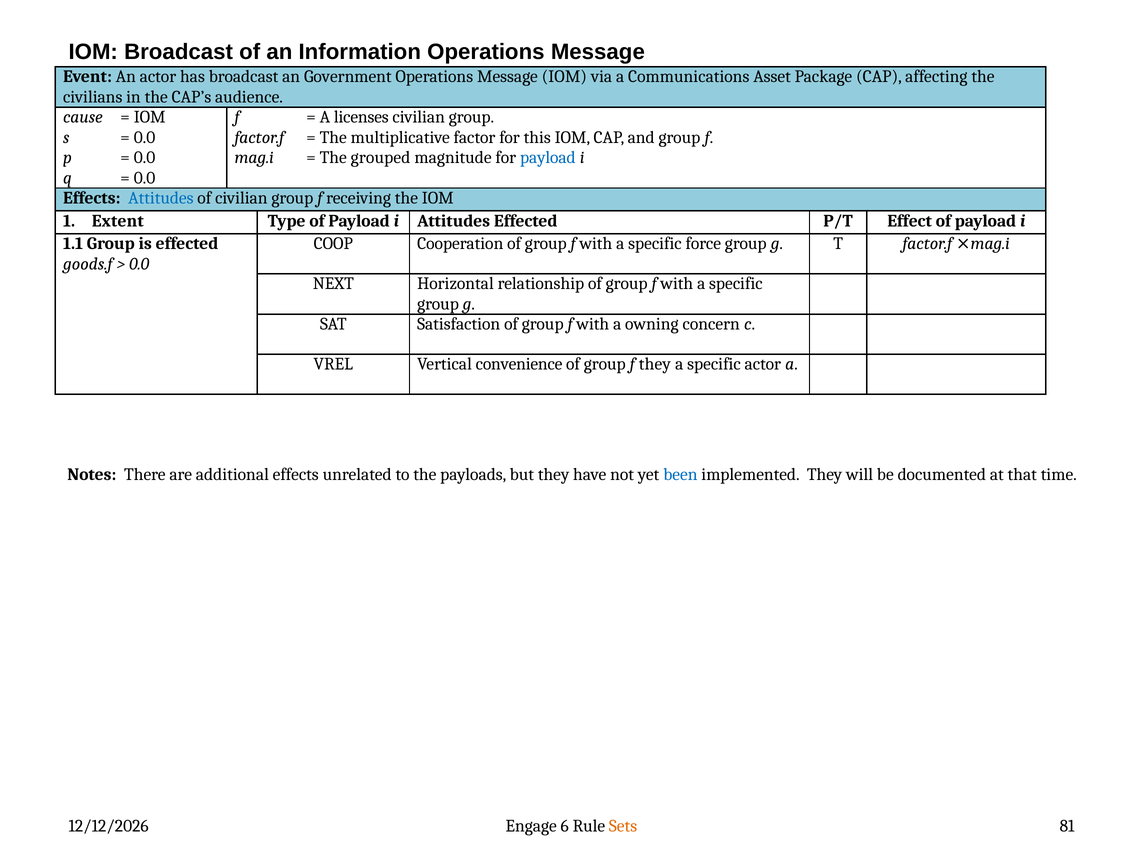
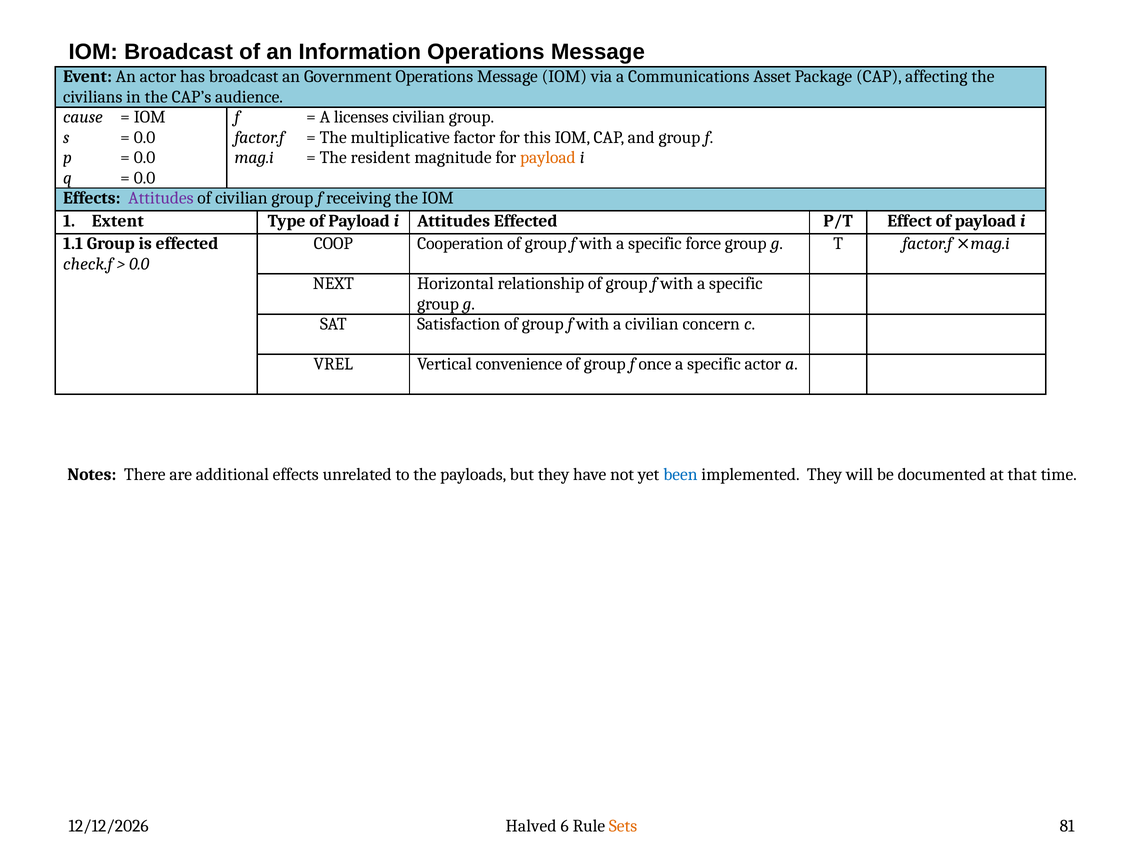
grouped: grouped -> resident
payload at (548, 158) colour: blue -> orange
Attitudes at (161, 198) colour: blue -> purple
goods.f: goods.f -> check.f
a owning: owning -> civilian
f they: they -> once
Engage: Engage -> Halved
